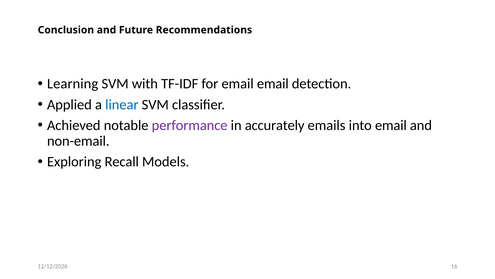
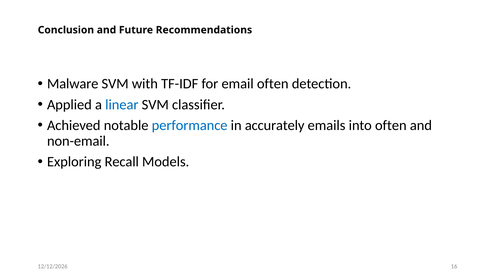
Learning: Learning -> Malware
email email: email -> often
performance colour: purple -> blue
into email: email -> often
